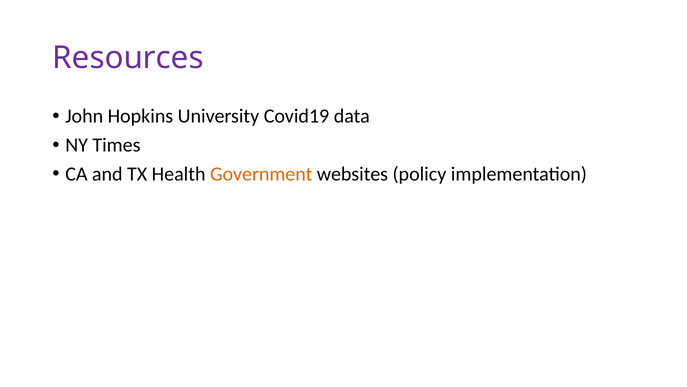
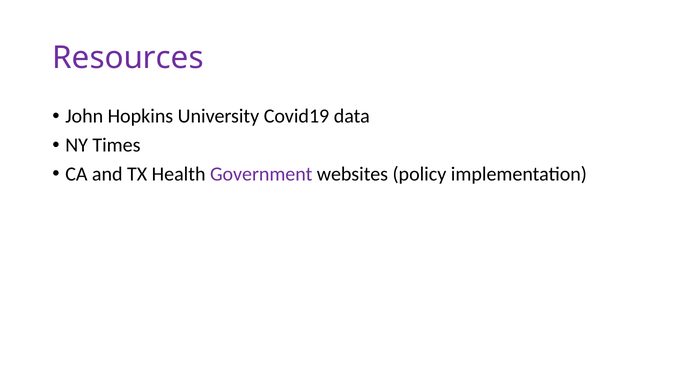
Government colour: orange -> purple
